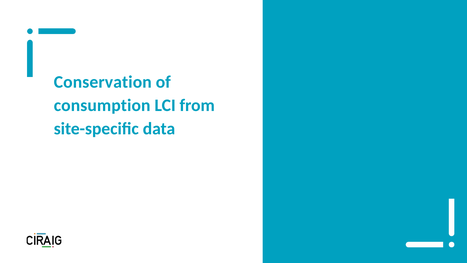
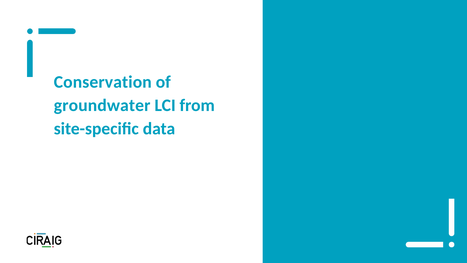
consumption: consumption -> groundwater
